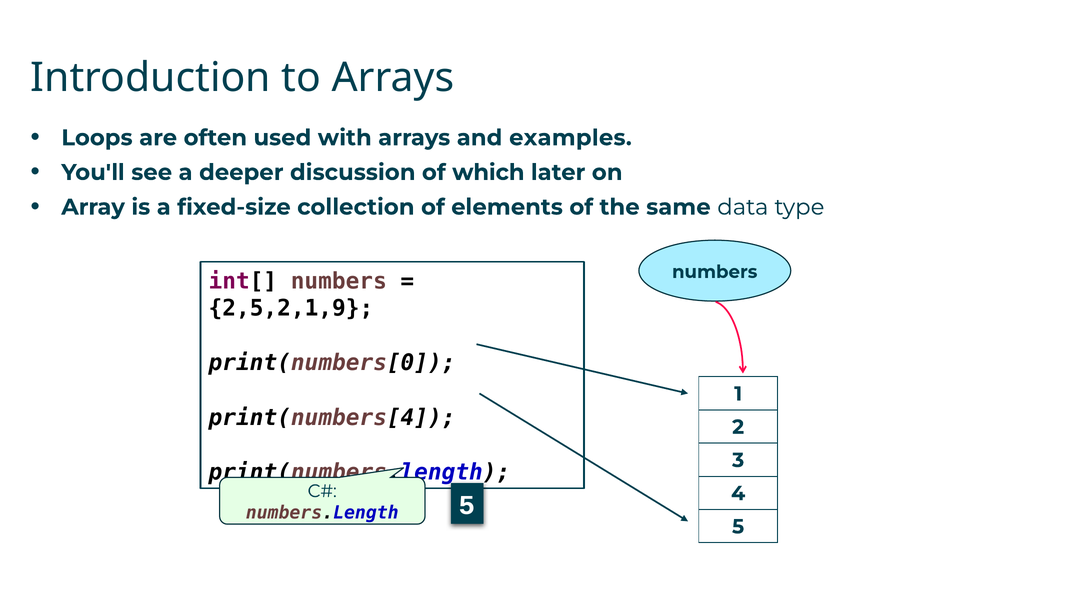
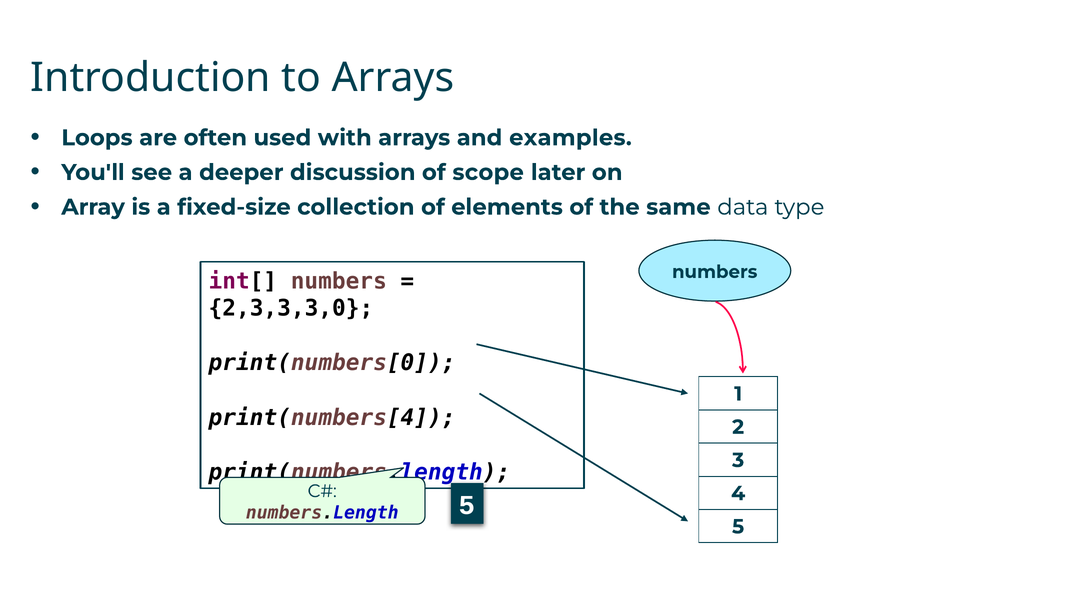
which: which -> scope
2,5,2,1,9: 2,5,2,1,9 -> 2,3,3,3,0
